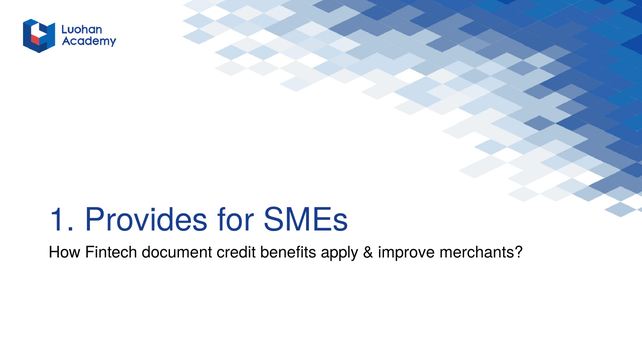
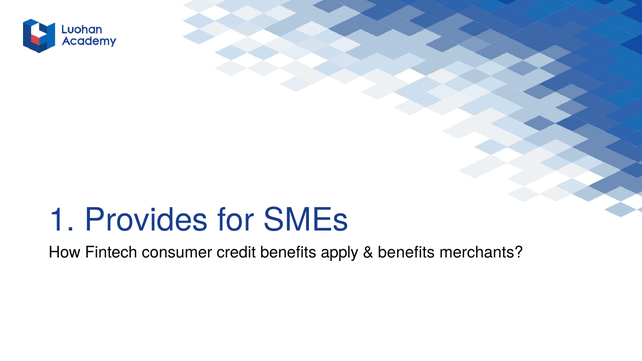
document: document -> consumer
improve at (406, 253): improve -> benefits
